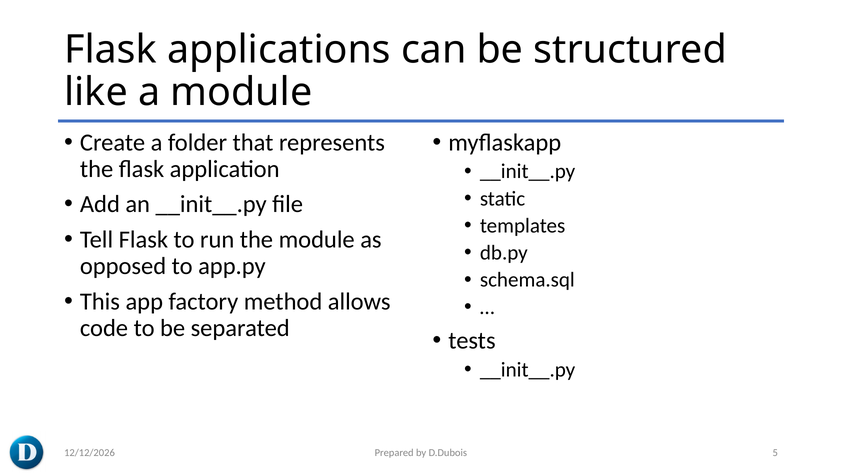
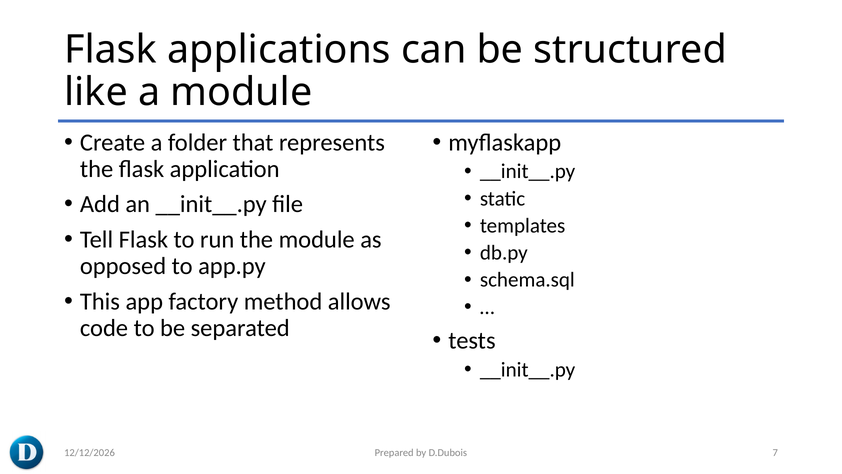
5: 5 -> 7
